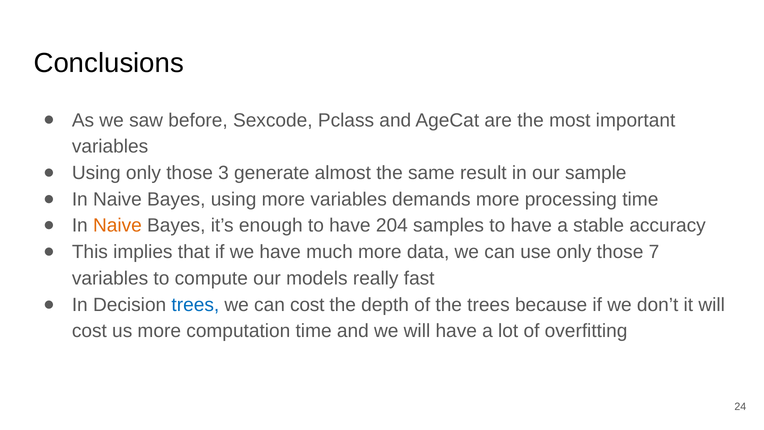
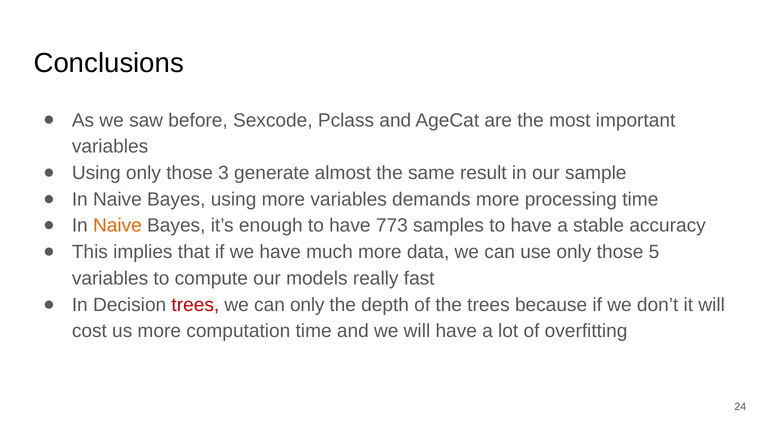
204: 204 -> 773
7: 7 -> 5
trees at (195, 305) colour: blue -> red
can cost: cost -> only
